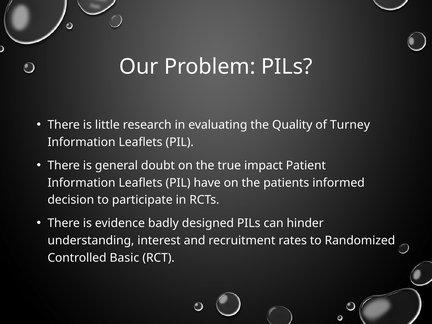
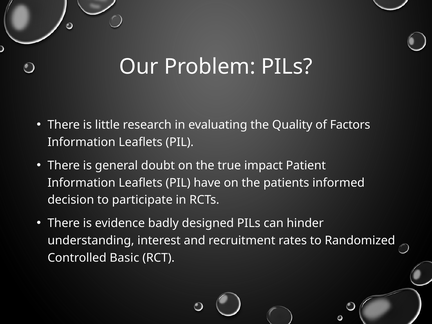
Turney: Turney -> Factors
